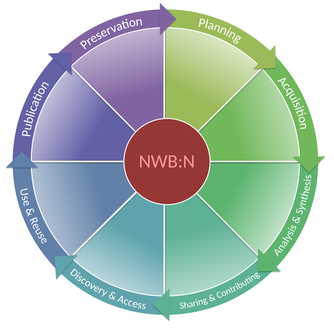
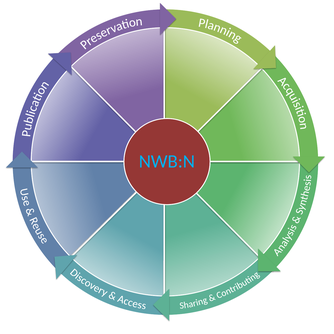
NWB:N colour: pink -> light blue
